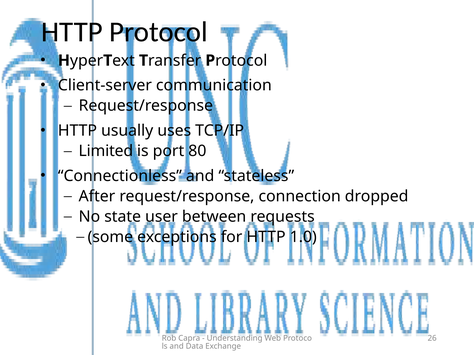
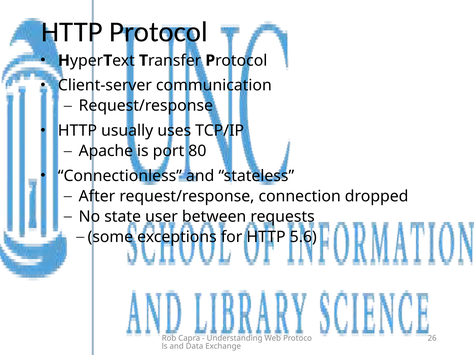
Limited: Limited -> Apache
1.0: 1.0 -> 5.6
